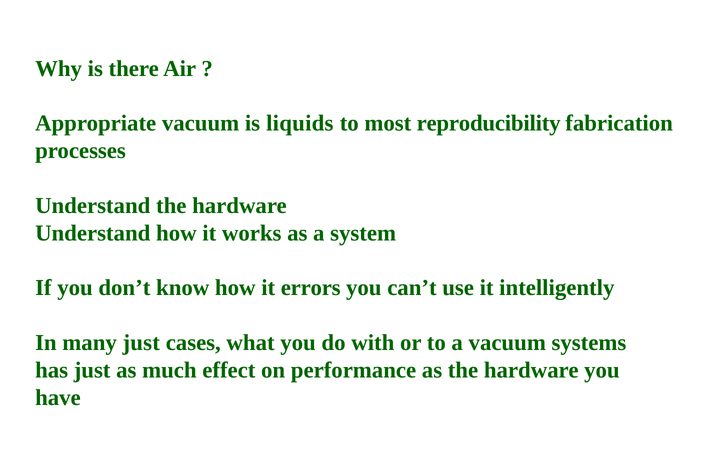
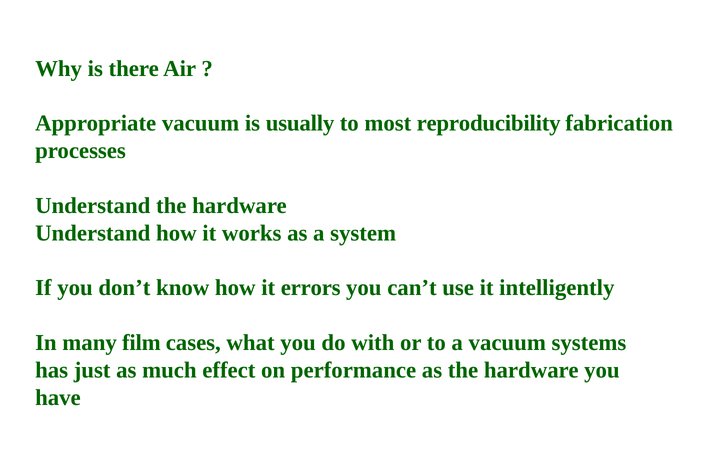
liquids: liquids -> usually
many just: just -> film
